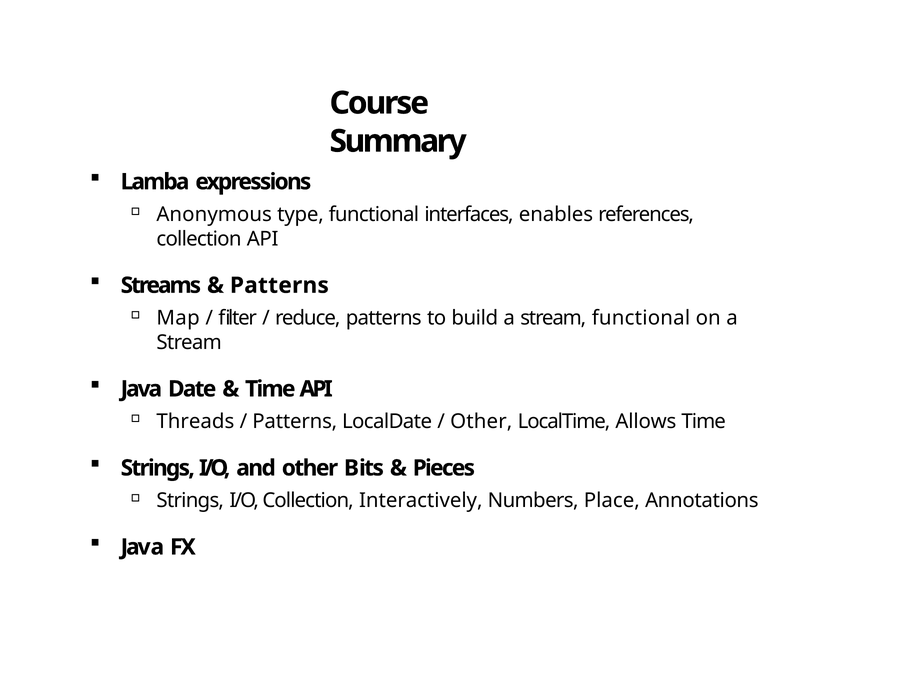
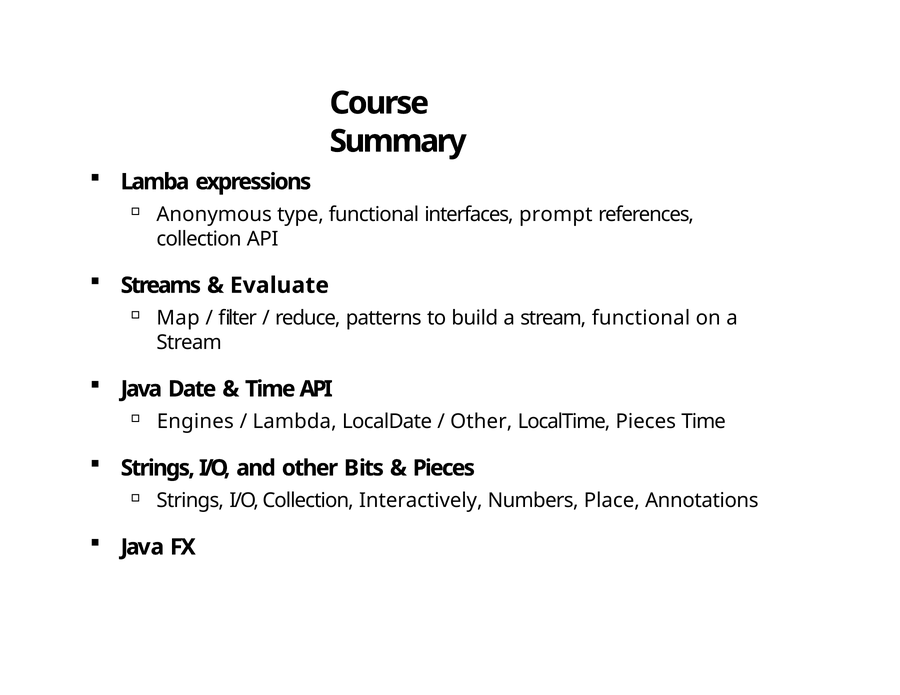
enables: enables -> prompt
Patterns at (279, 286): Patterns -> Evaluate
Threads: Threads -> Engines
Patterns at (295, 422): Patterns -> Lambda
LocalTime Allows: Allows -> Pieces
